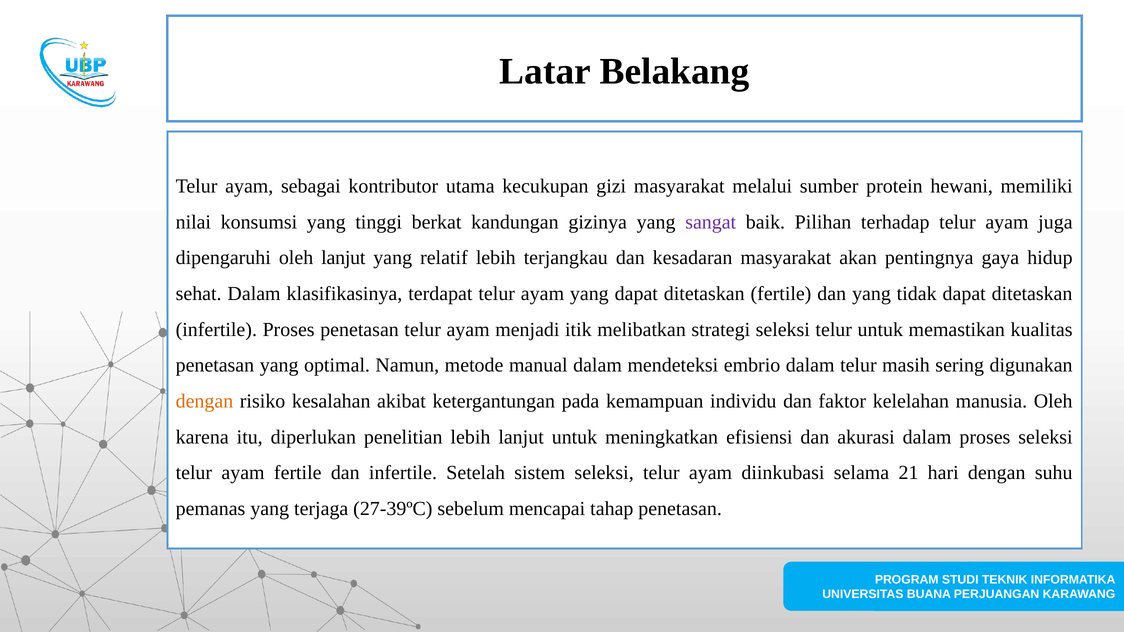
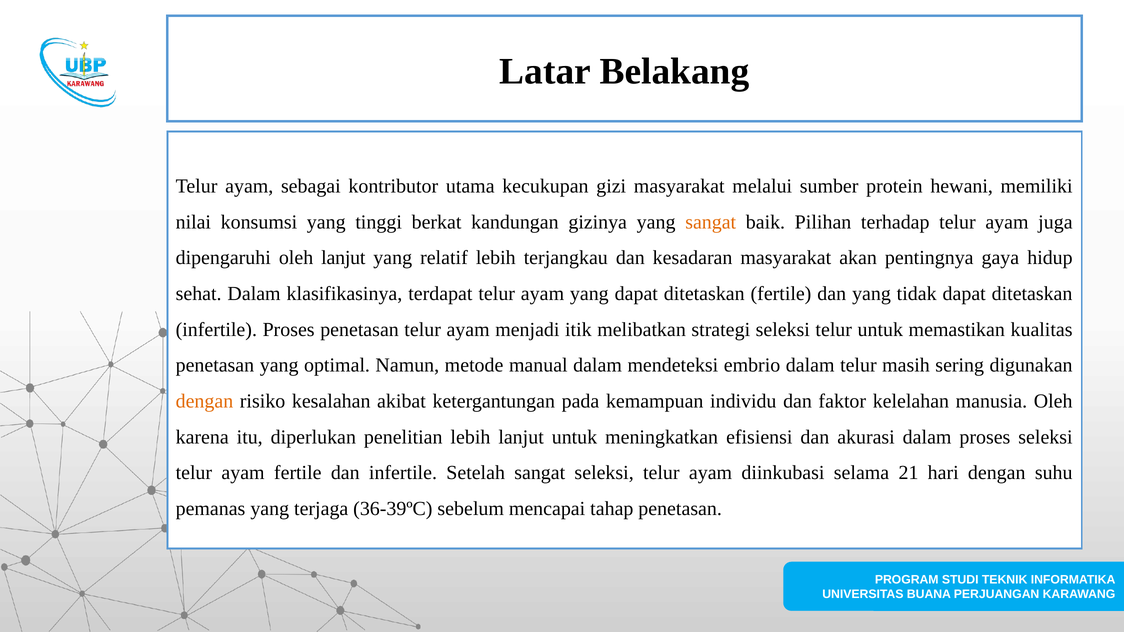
sangat at (711, 222) colour: purple -> orange
Setelah sistem: sistem -> sangat
27-39ºC: 27-39ºC -> 36-39ºC
